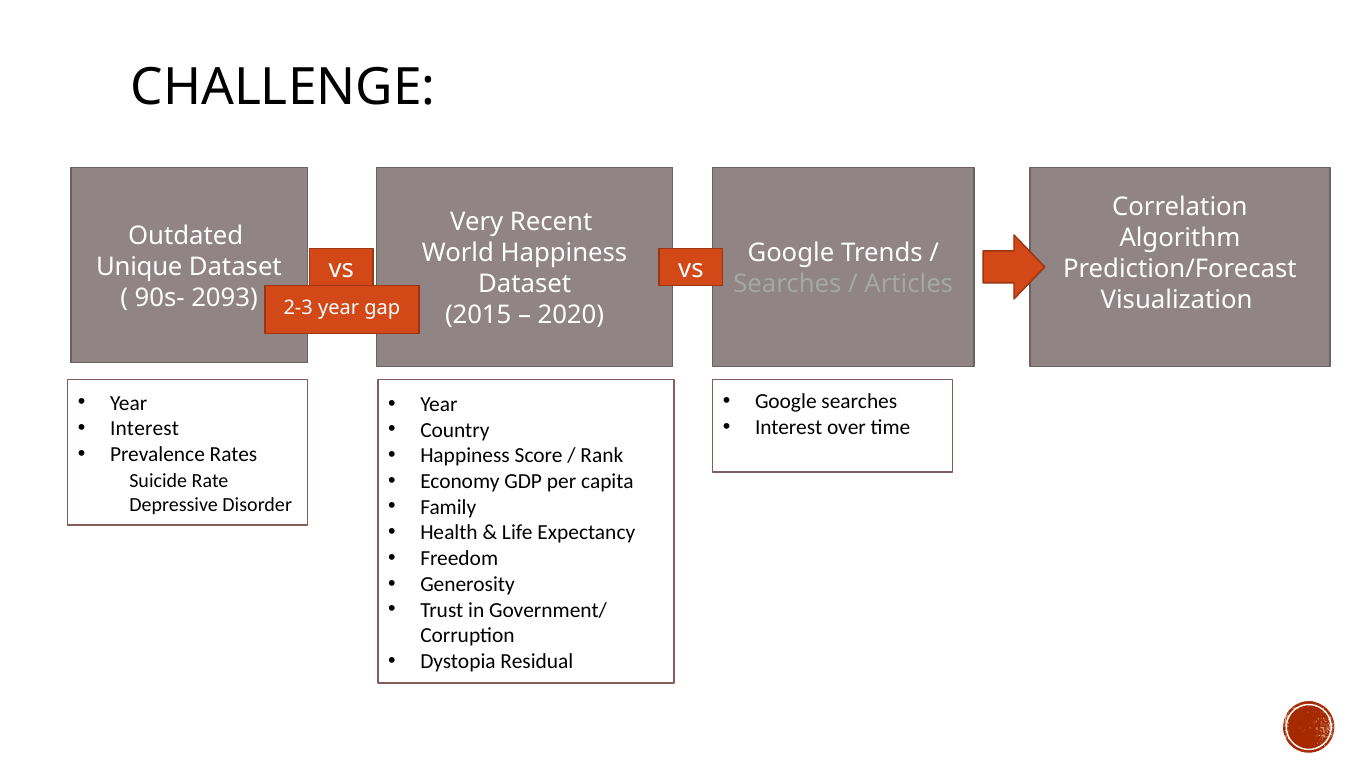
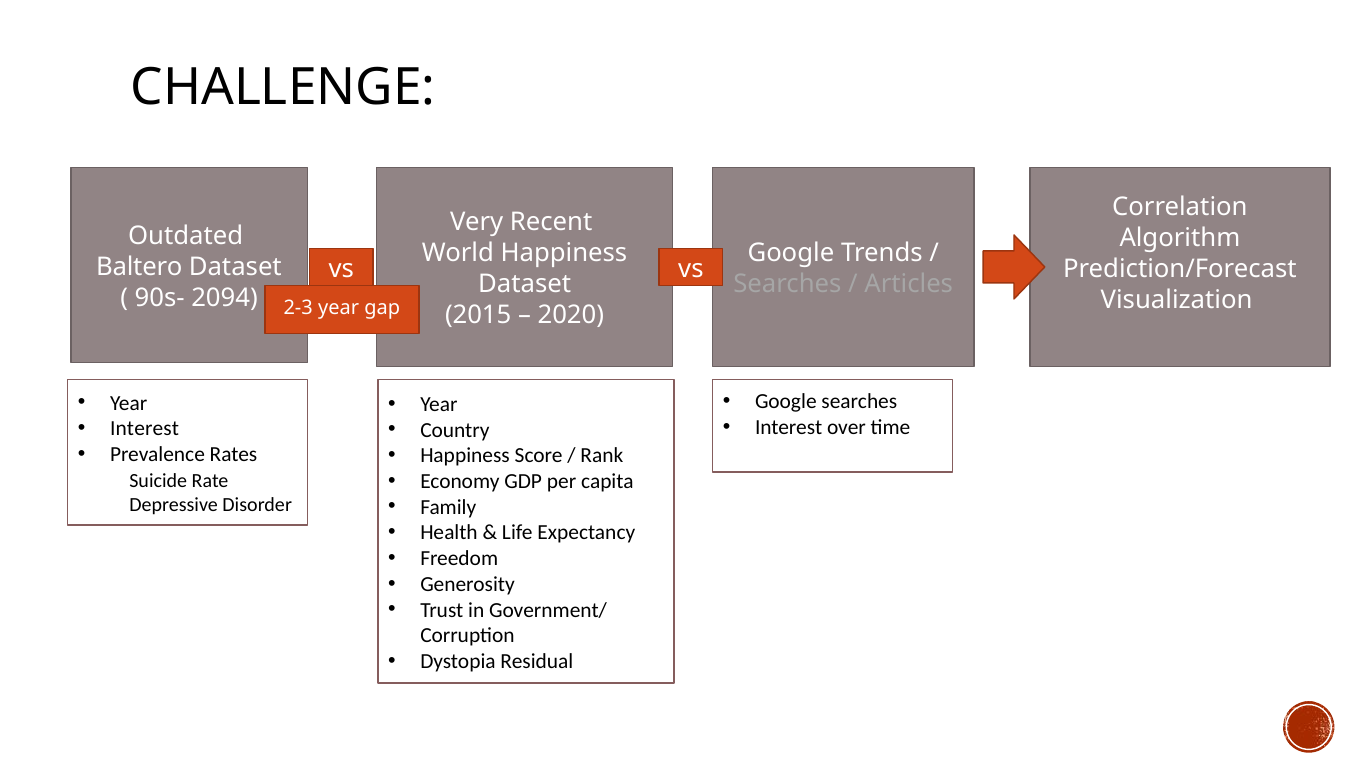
Unique: Unique -> Baltero
2093: 2093 -> 2094
